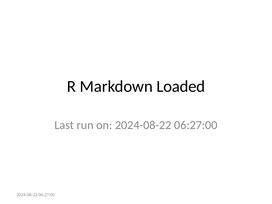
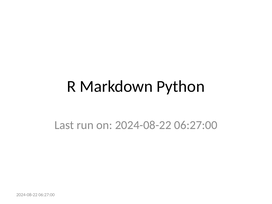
Loaded: Loaded -> Python
